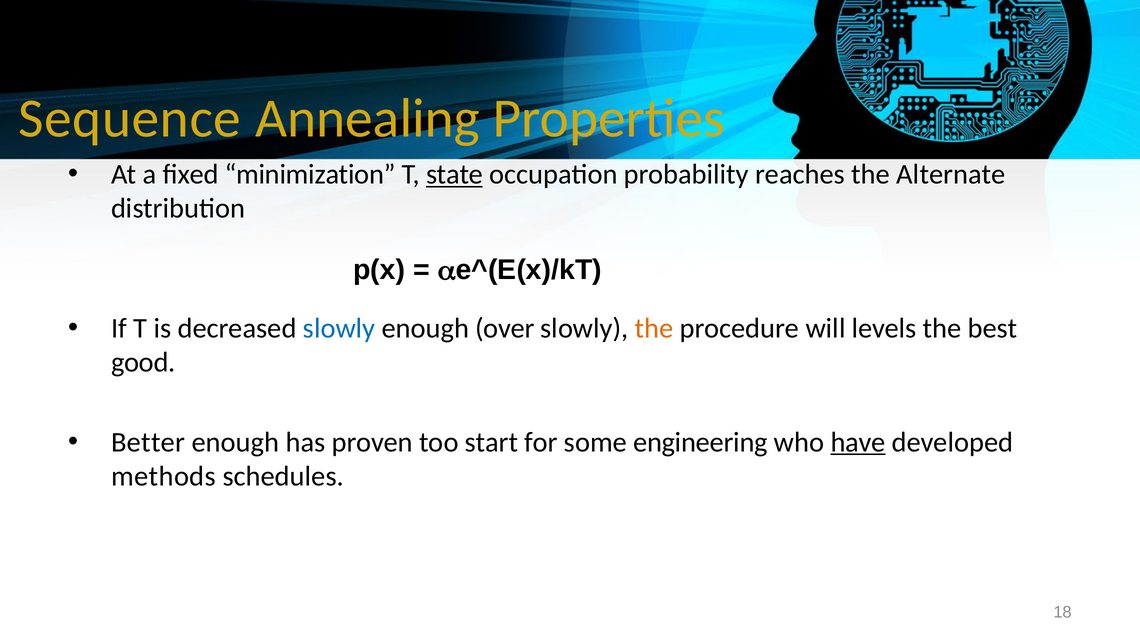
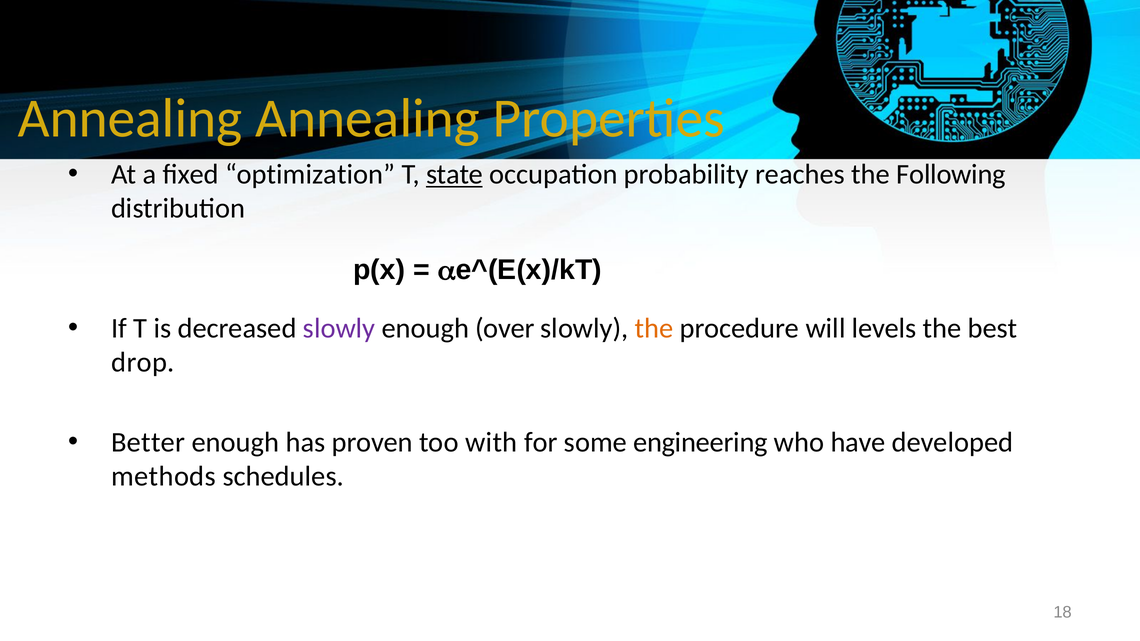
Sequence at (130, 118): Sequence -> Annealing
minimization: minimization -> optimization
Alternate: Alternate -> Following
slowly at (339, 328) colour: blue -> purple
good: good -> drop
start: start -> with
have underline: present -> none
